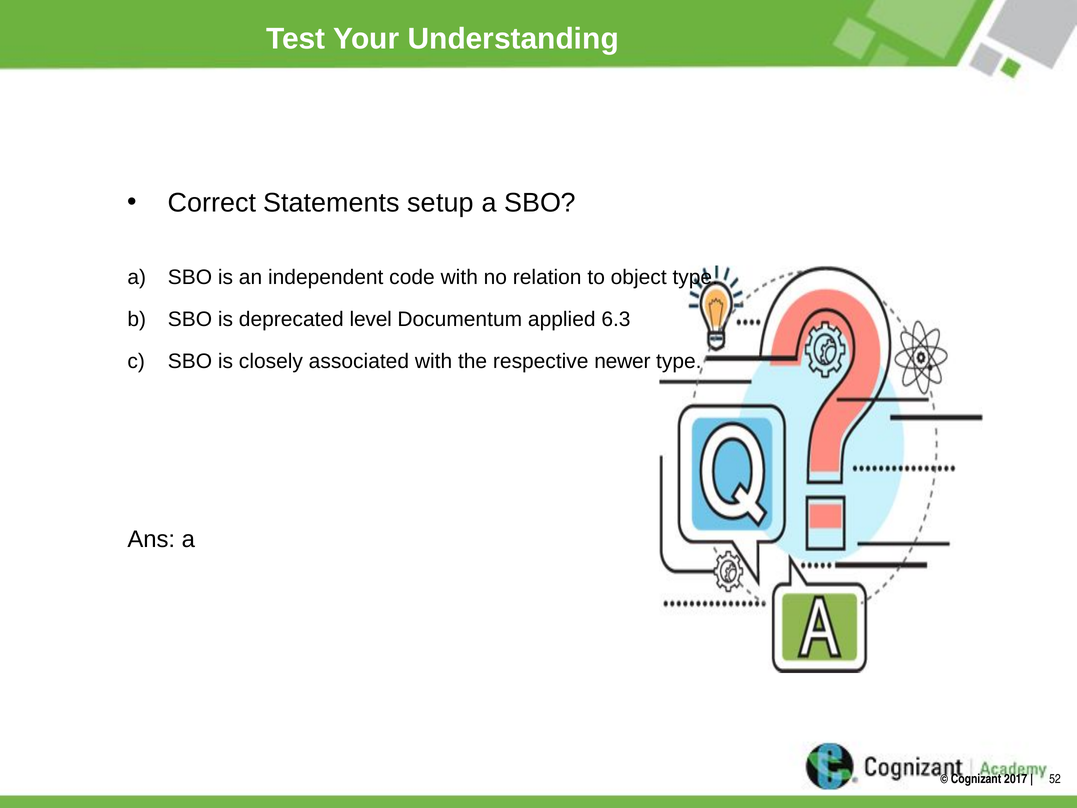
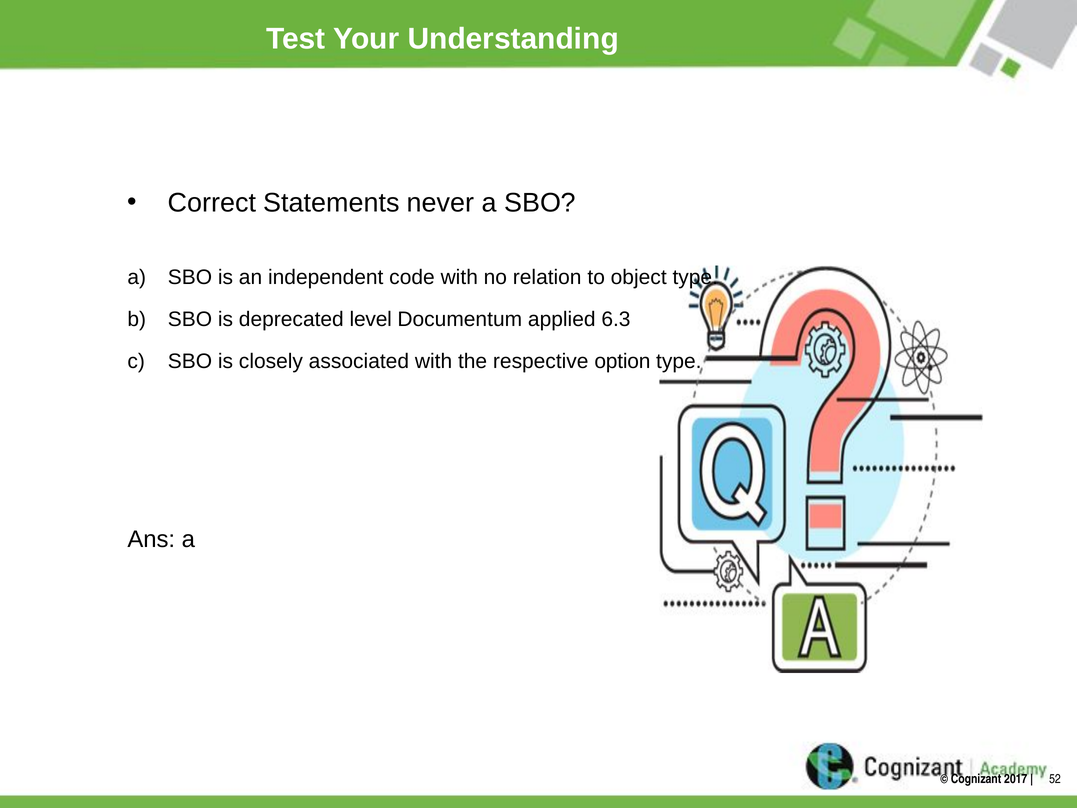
setup: setup -> never
newer: newer -> option
